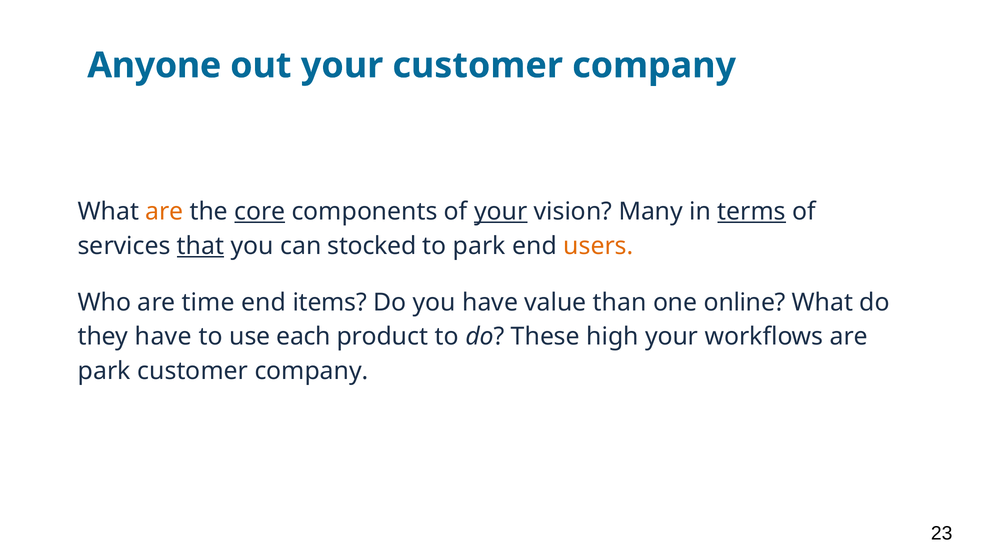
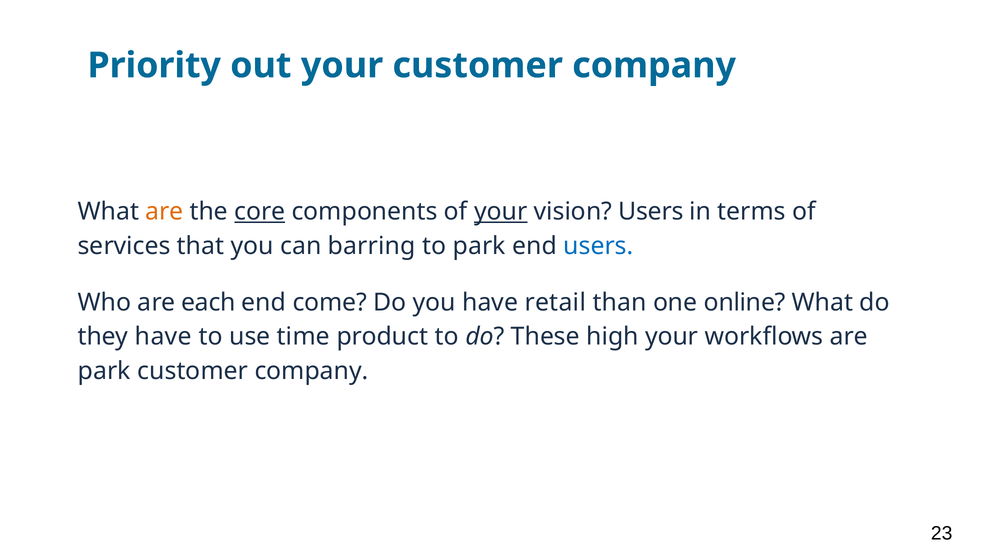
Anyone: Anyone -> Priority
vision Many: Many -> Users
terms underline: present -> none
that underline: present -> none
stocked: stocked -> barring
users at (598, 246) colour: orange -> blue
time: time -> each
items: items -> come
value: value -> retail
each: each -> time
